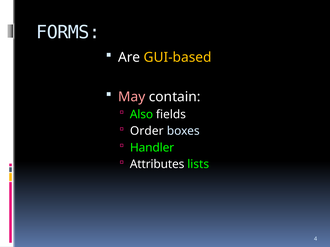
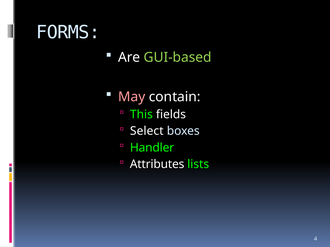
GUI-based colour: yellow -> light green
Also: Also -> This
Order: Order -> Select
